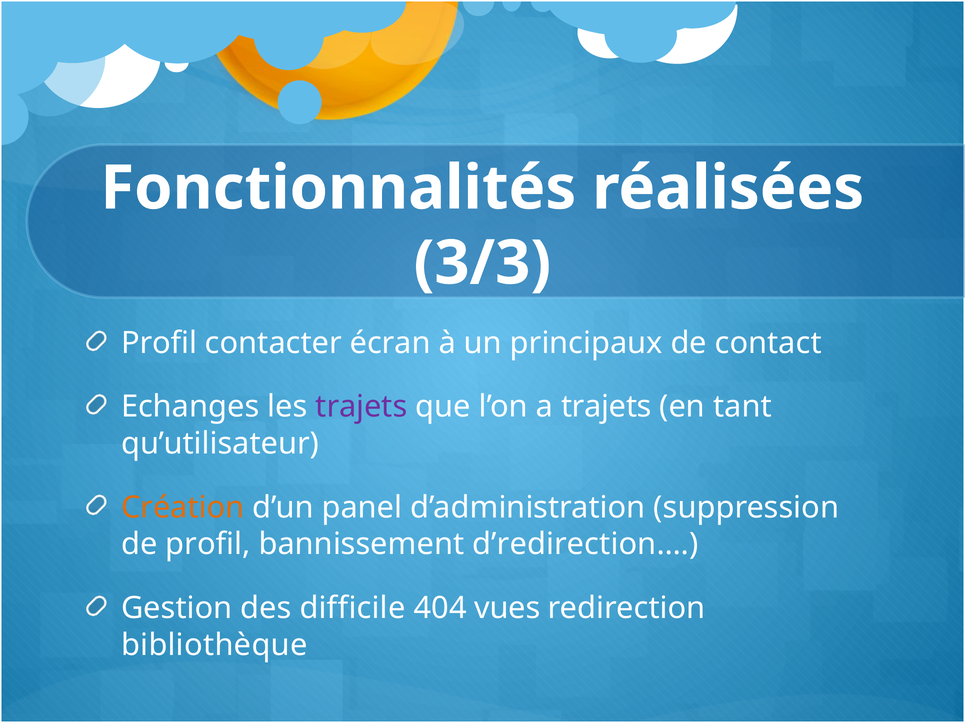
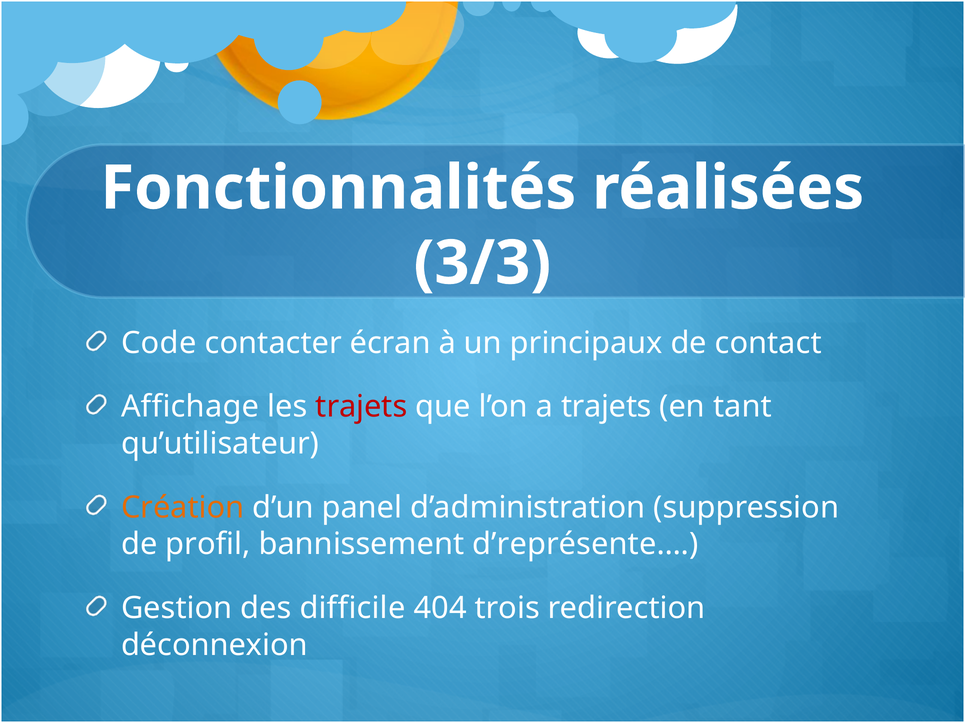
Profil at (159, 343): Profil -> Code
Echanges: Echanges -> Affichage
trajets at (361, 407) colour: purple -> red
d’redirection…: d’redirection… -> d’représente…
vues: vues -> trois
bibliothèque: bibliothèque -> déconnexion
